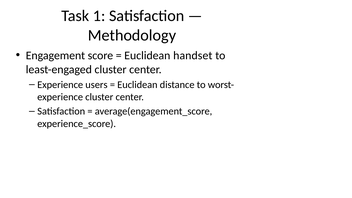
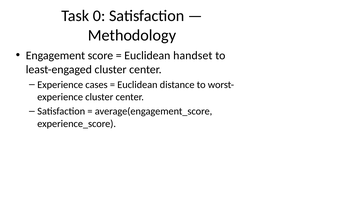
1: 1 -> 0
users: users -> cases
